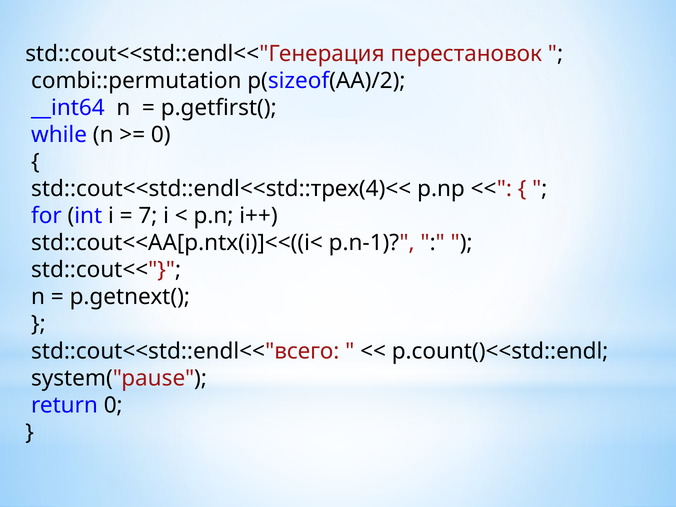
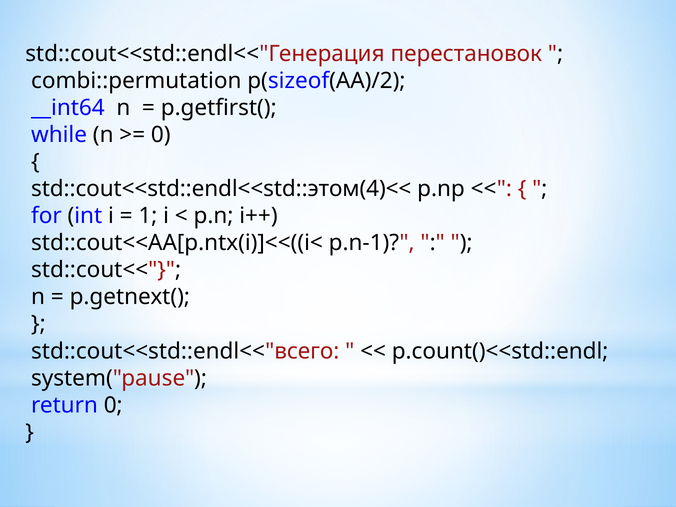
std::cout<<std::endl<<std::трех(4)<<: std::cout<<std::endl<<std::трех(4)<< -> std::cout<<std::endl<<std::этом(4)<<
7: 7 -> 1
